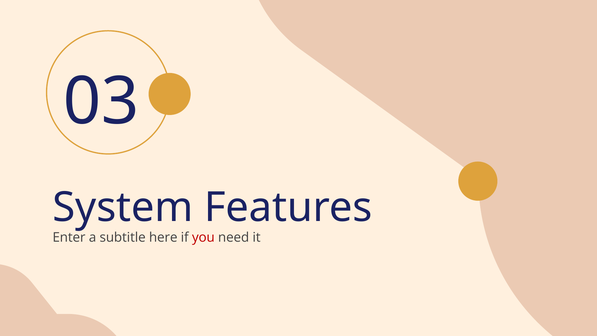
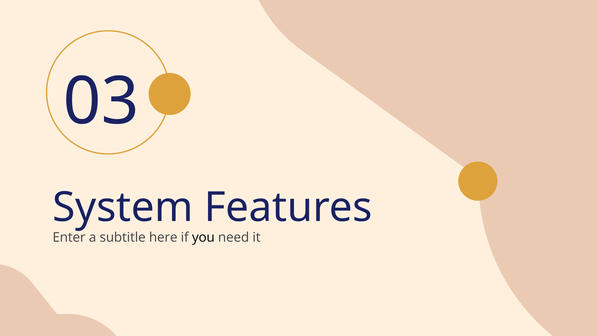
you colour: red -> black
